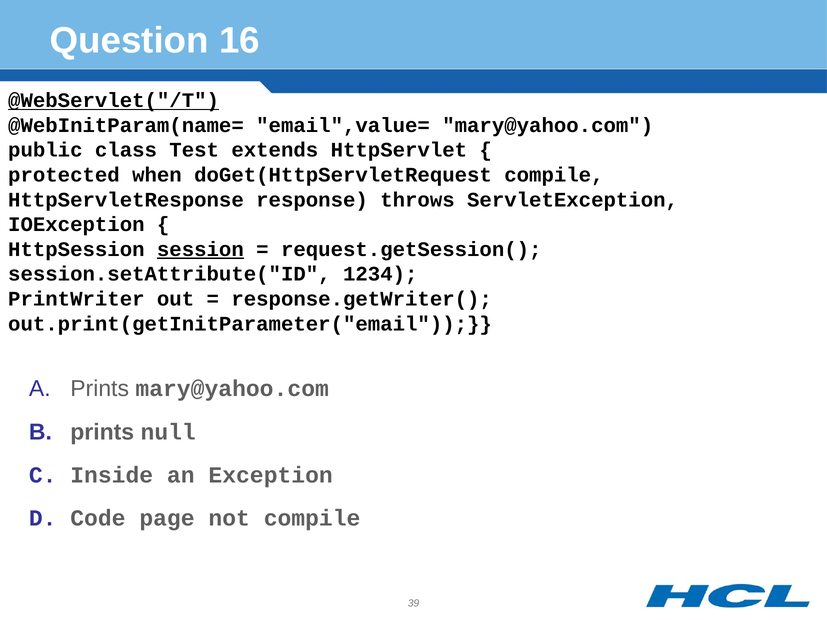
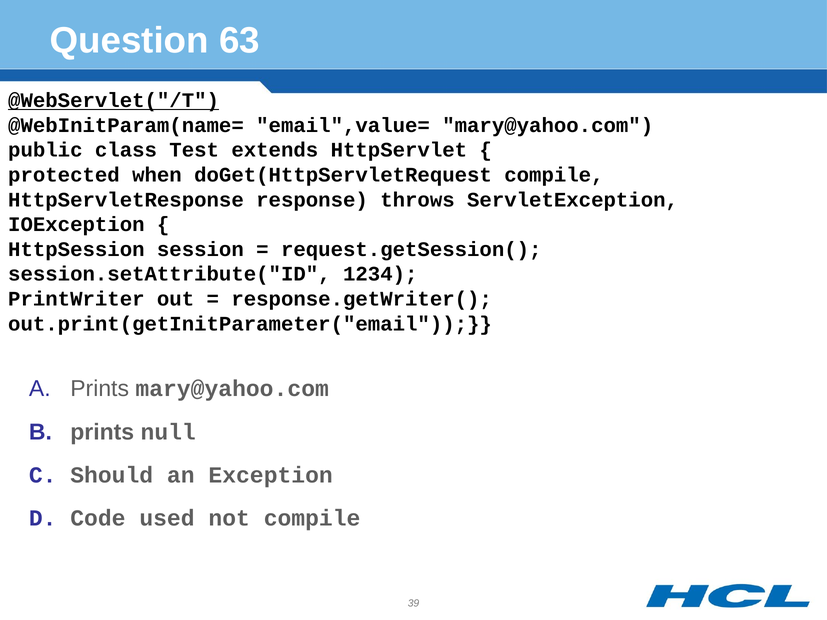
16: 16 -> 63
session underline: present -> none
Inside: Inside -> Should
page: page -> used
